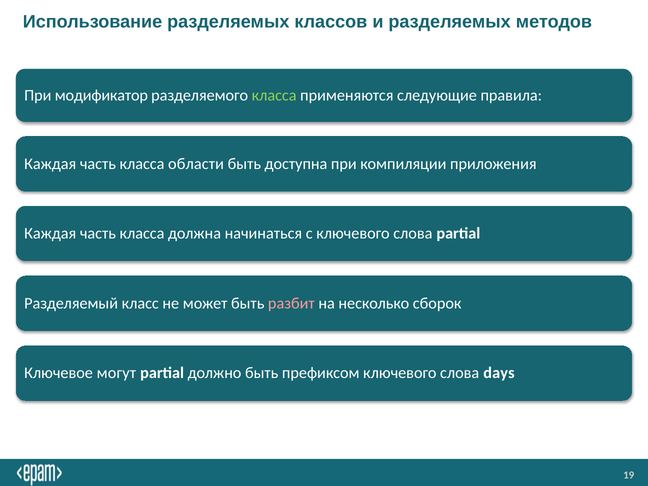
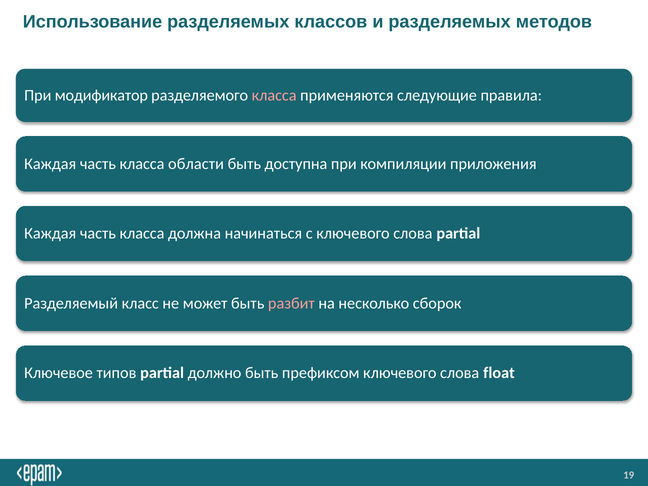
класса at (274, 95) colour: light green -> pink
могут: могут -> типов
days: days -> float
